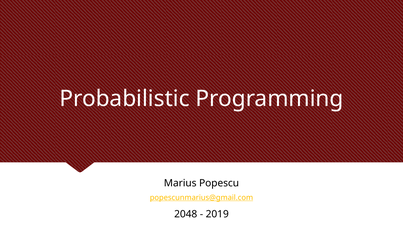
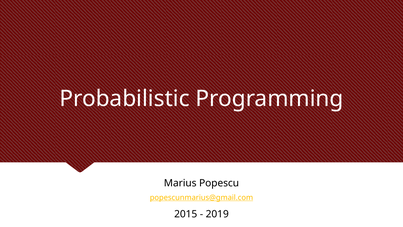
2048: 2048 -> 2015
